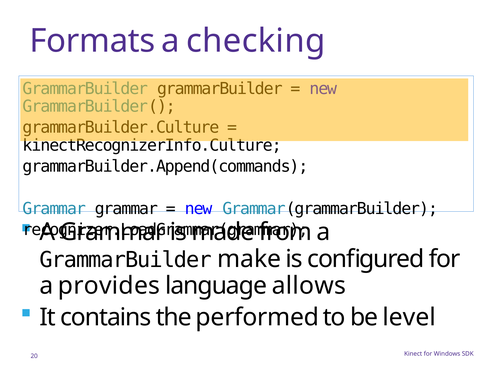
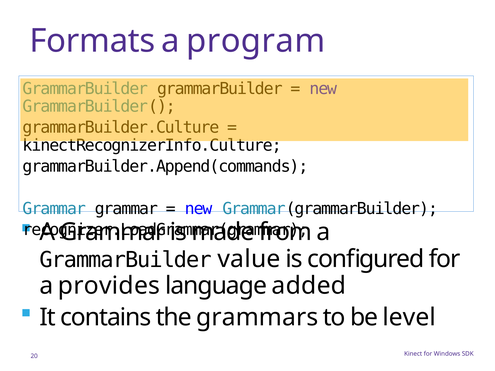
checking: checking -> program
make: make -> value
allows: allows -> added
performed: performed -> grammars
